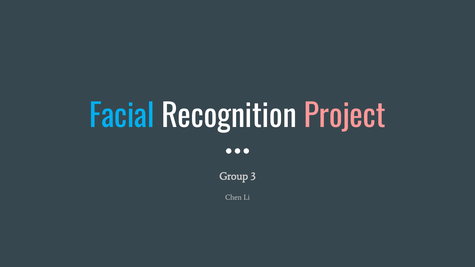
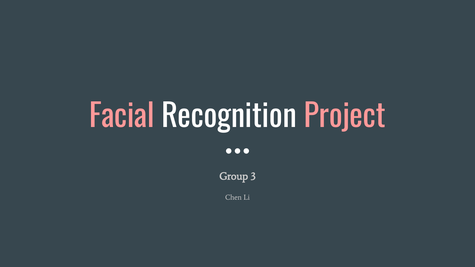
Facial colour: light blue -> pink
